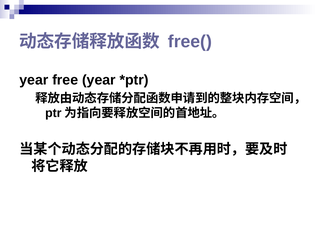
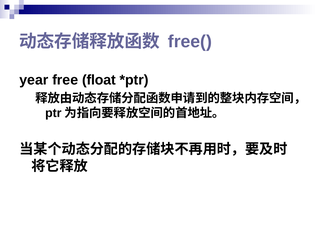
free year: year -> float
